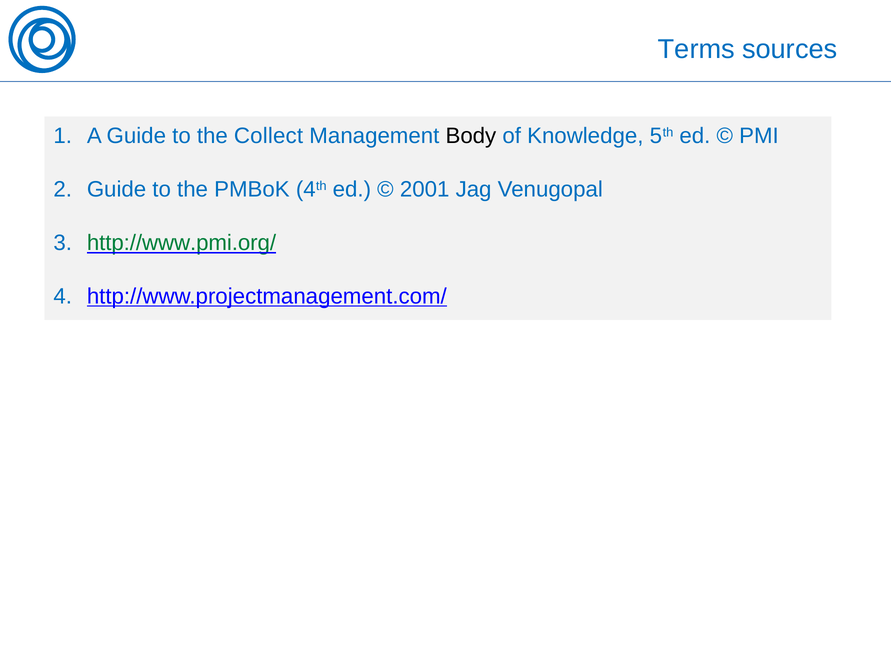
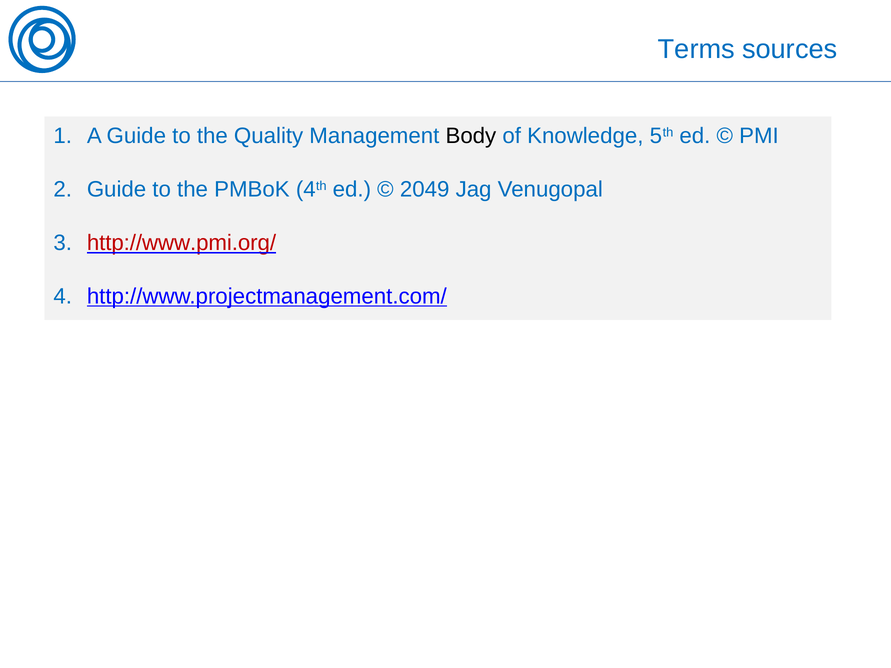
Collect: Collect -> Quality
2001: 2001 -> 2049
http://www.pmi.org/ colour: green -> red
